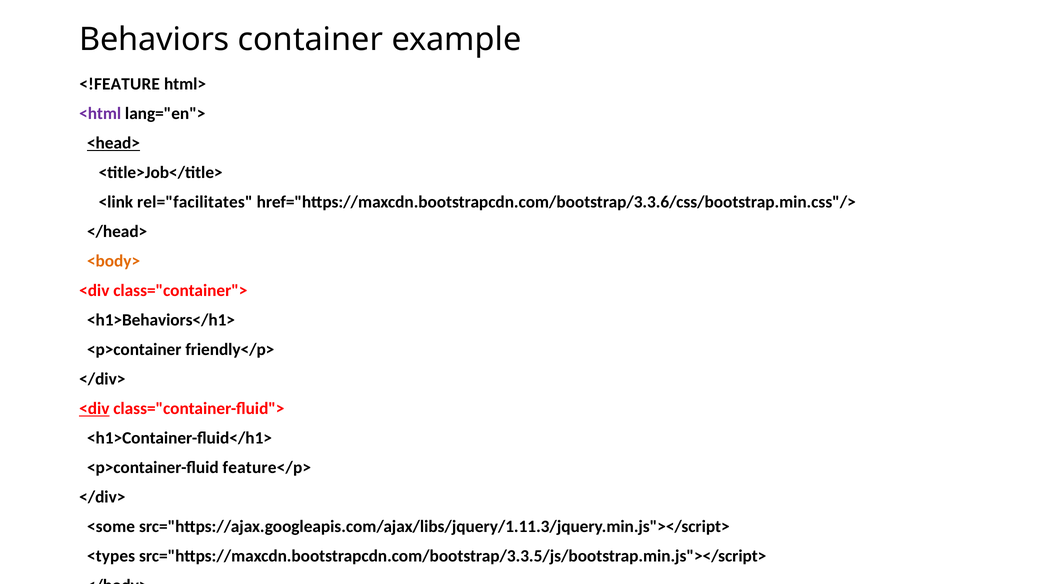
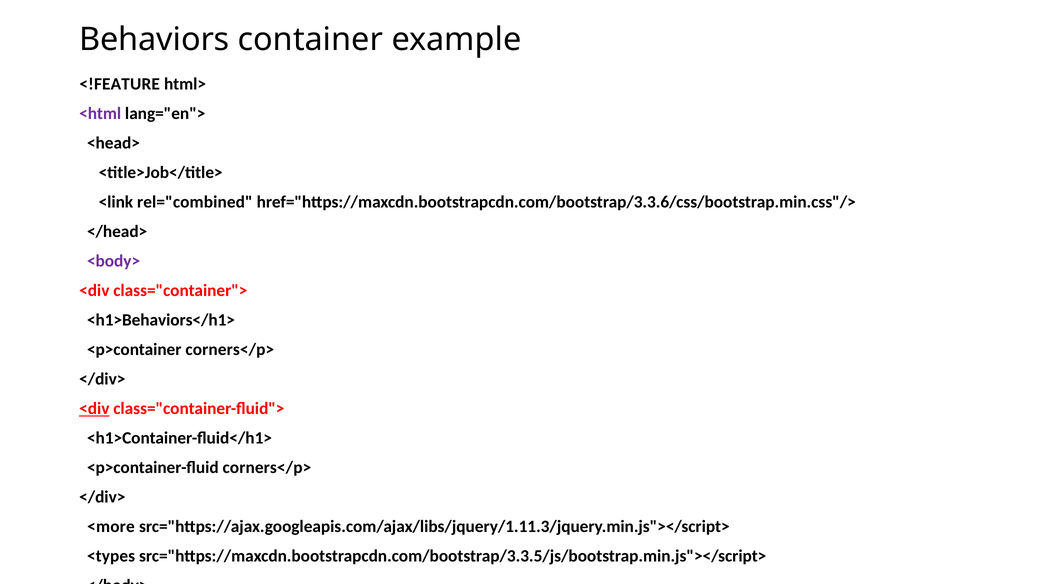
<head> underline: present -> none
rel="facilitates: rel="facilitates -> rel="combined
<body> colour: orange -> purple
<p>container friendly</p>: friendly</p> -> corners</p>
<p>container-fluid feature</p>: feature</p> -> corners</p>
<some: <some -> <more
